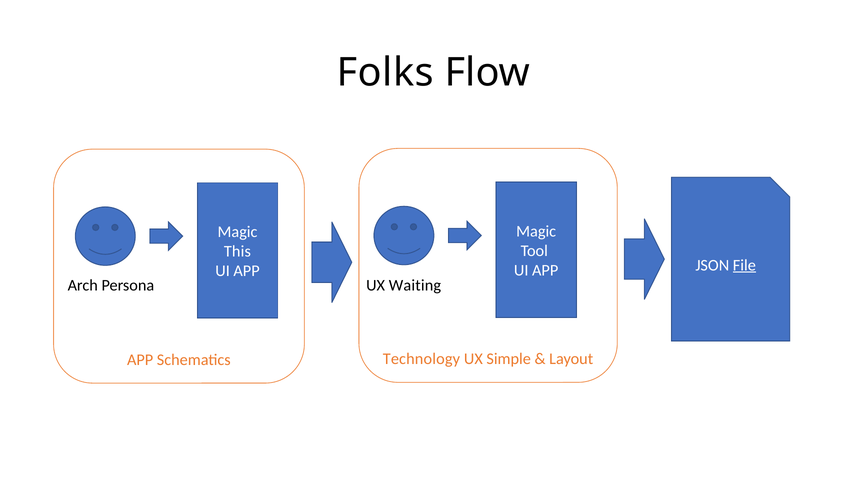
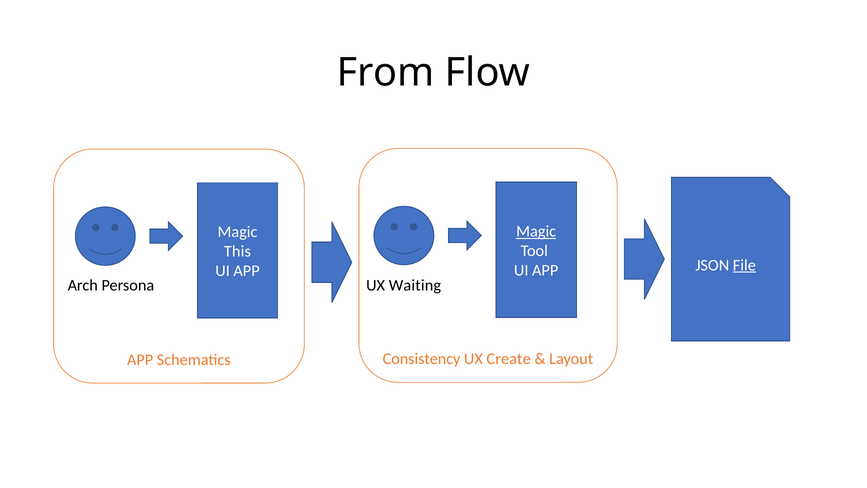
Folks: Folks -> From
Magic at (536, 231) underline: none -> present
Technology: Technology -> Consistency
Simple: Simple -> Create
